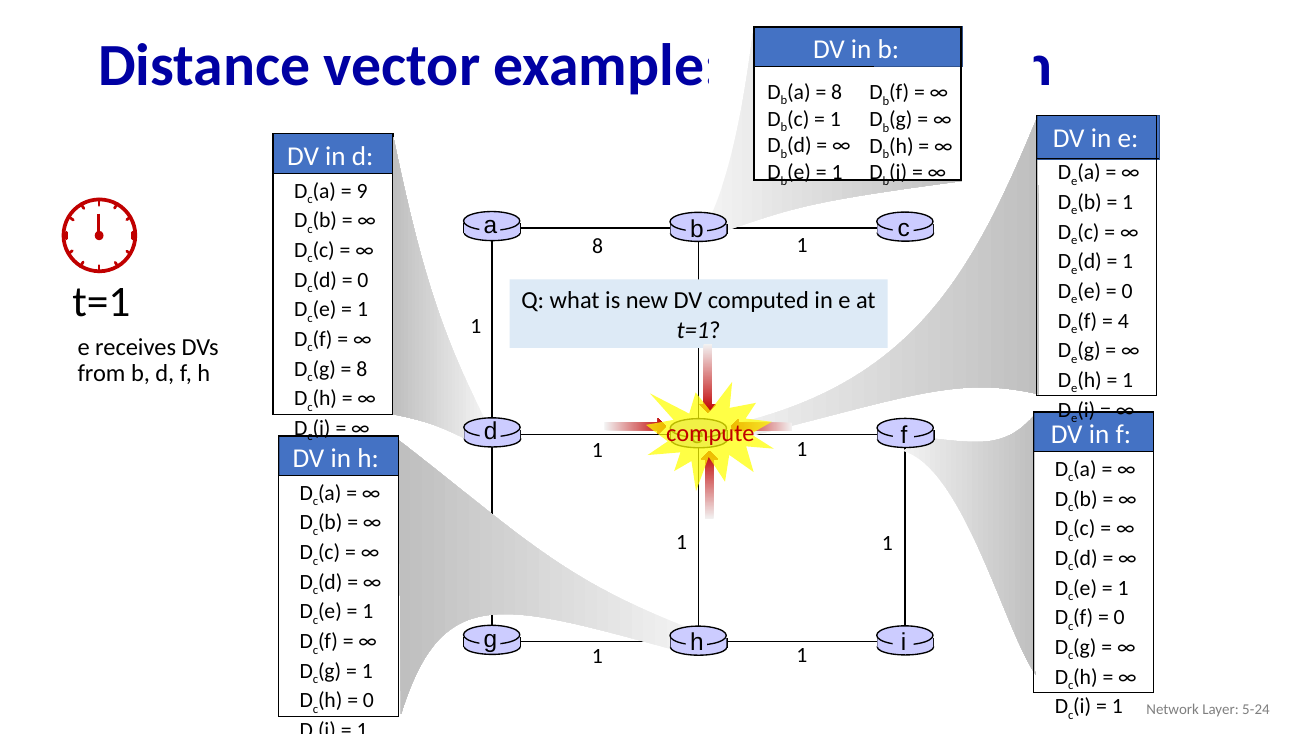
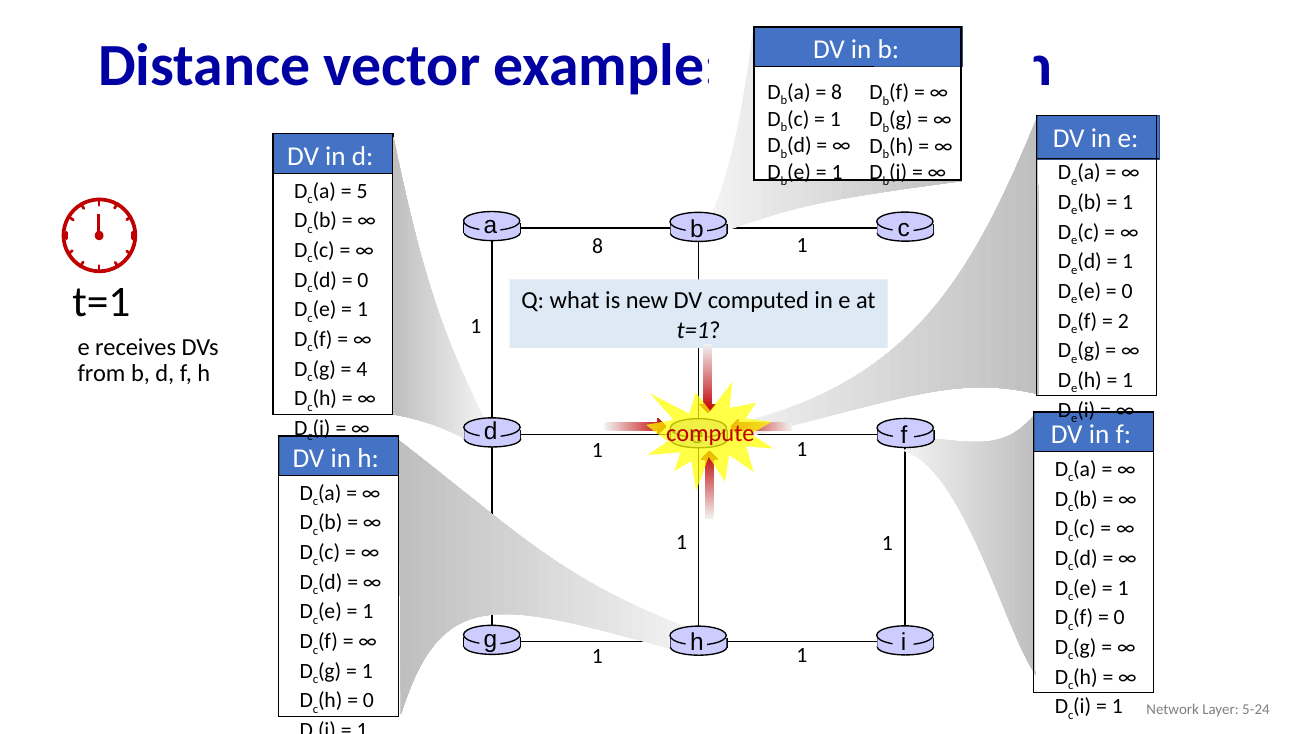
9: 9 -> 5
4: 4 -> 2
8 at (362, 369): 8 -> 4
